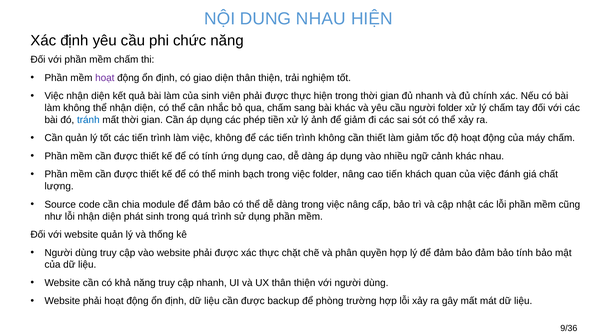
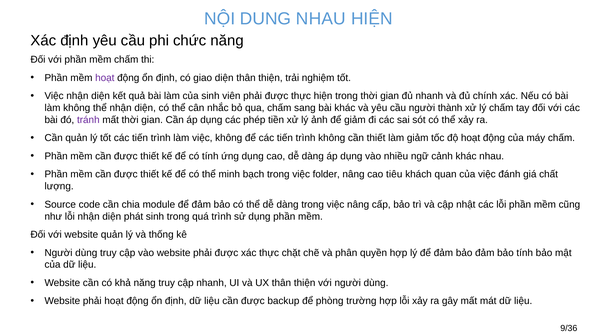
người folder: folder -> thành
tránh colour: blue -> purple
cao tiến: tiến -> tiêu
